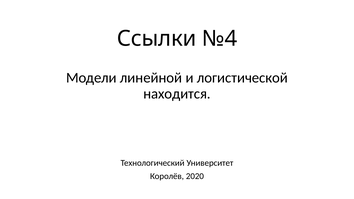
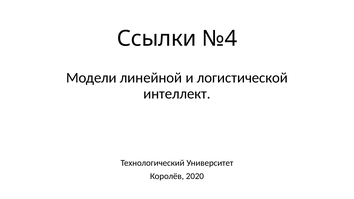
находится: находится -> интеллект
